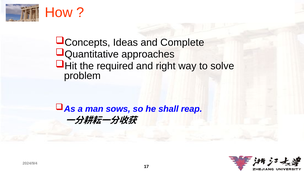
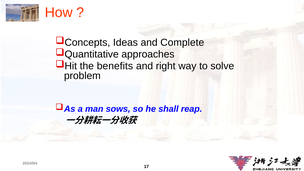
required: required -> benefits
